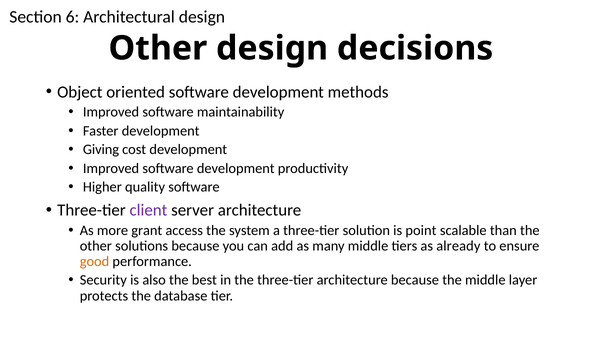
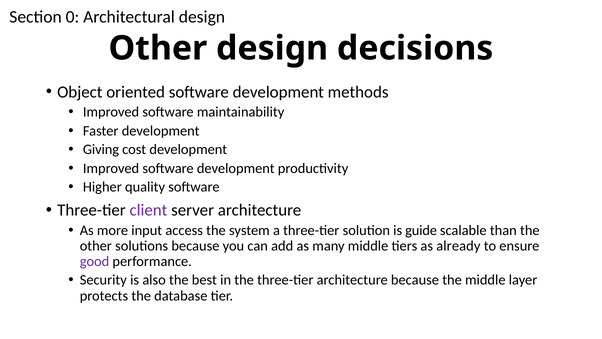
6: 6 -> 0
grant: grant -> input
point: point -> guide
good colour: orange -> purple
